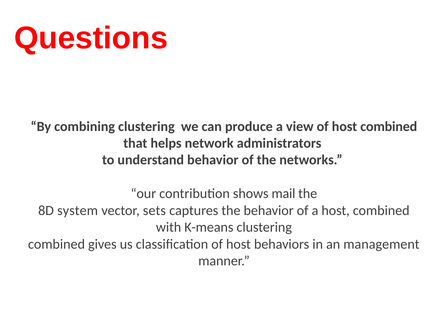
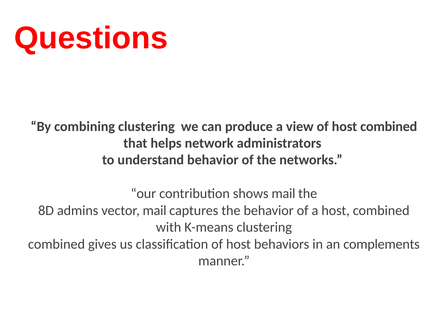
system: system -> admins
vector sets: sets -> mail
management: management -> complements
